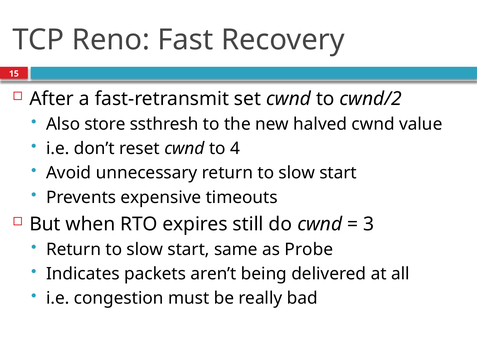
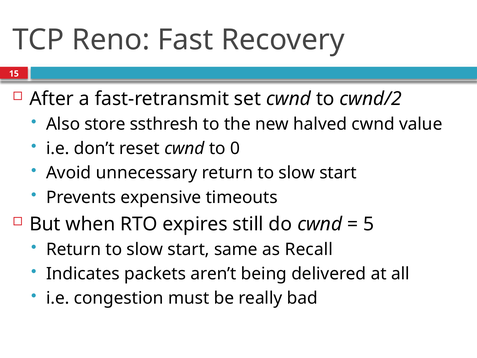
4: 4 -> 0
3: 3 -> 5
Probe: Probe -> Recall
